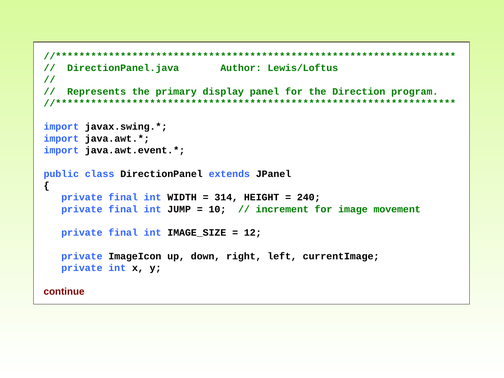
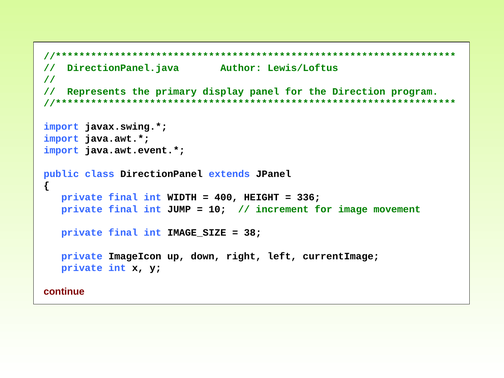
314: 314 -> 400
240: 240 -> 336
12: 12 -> 38
